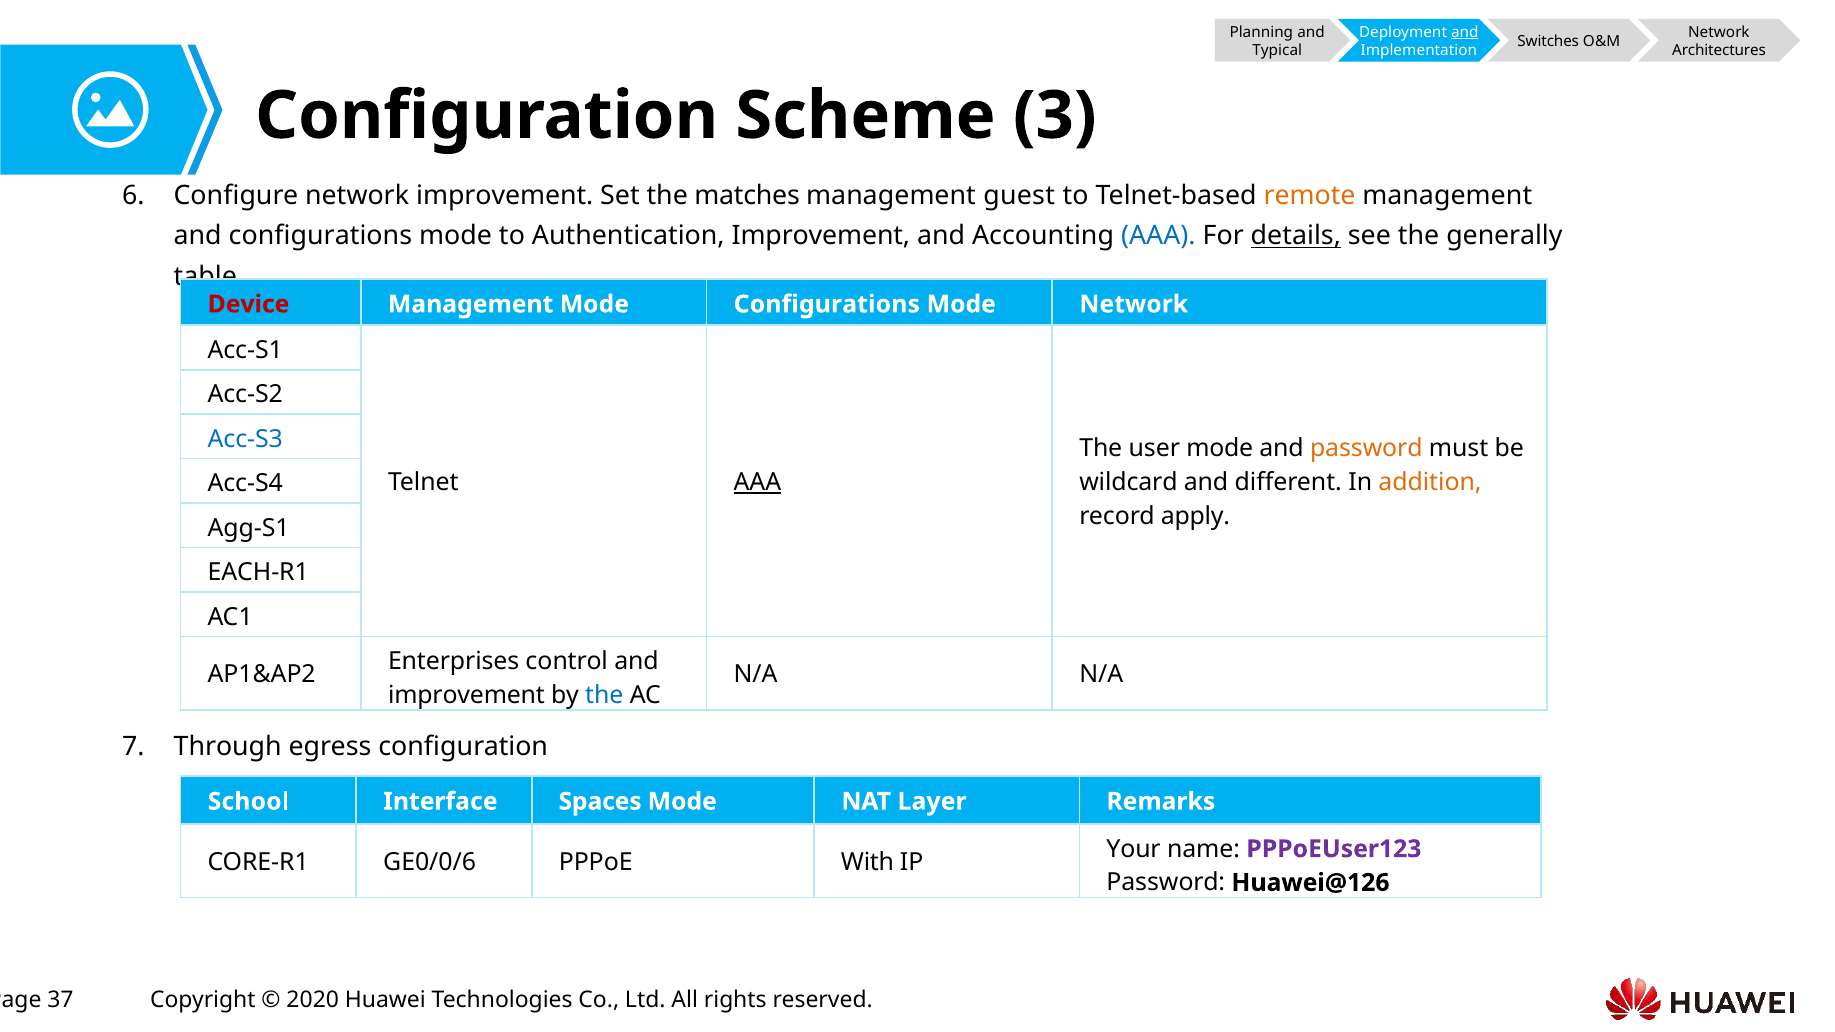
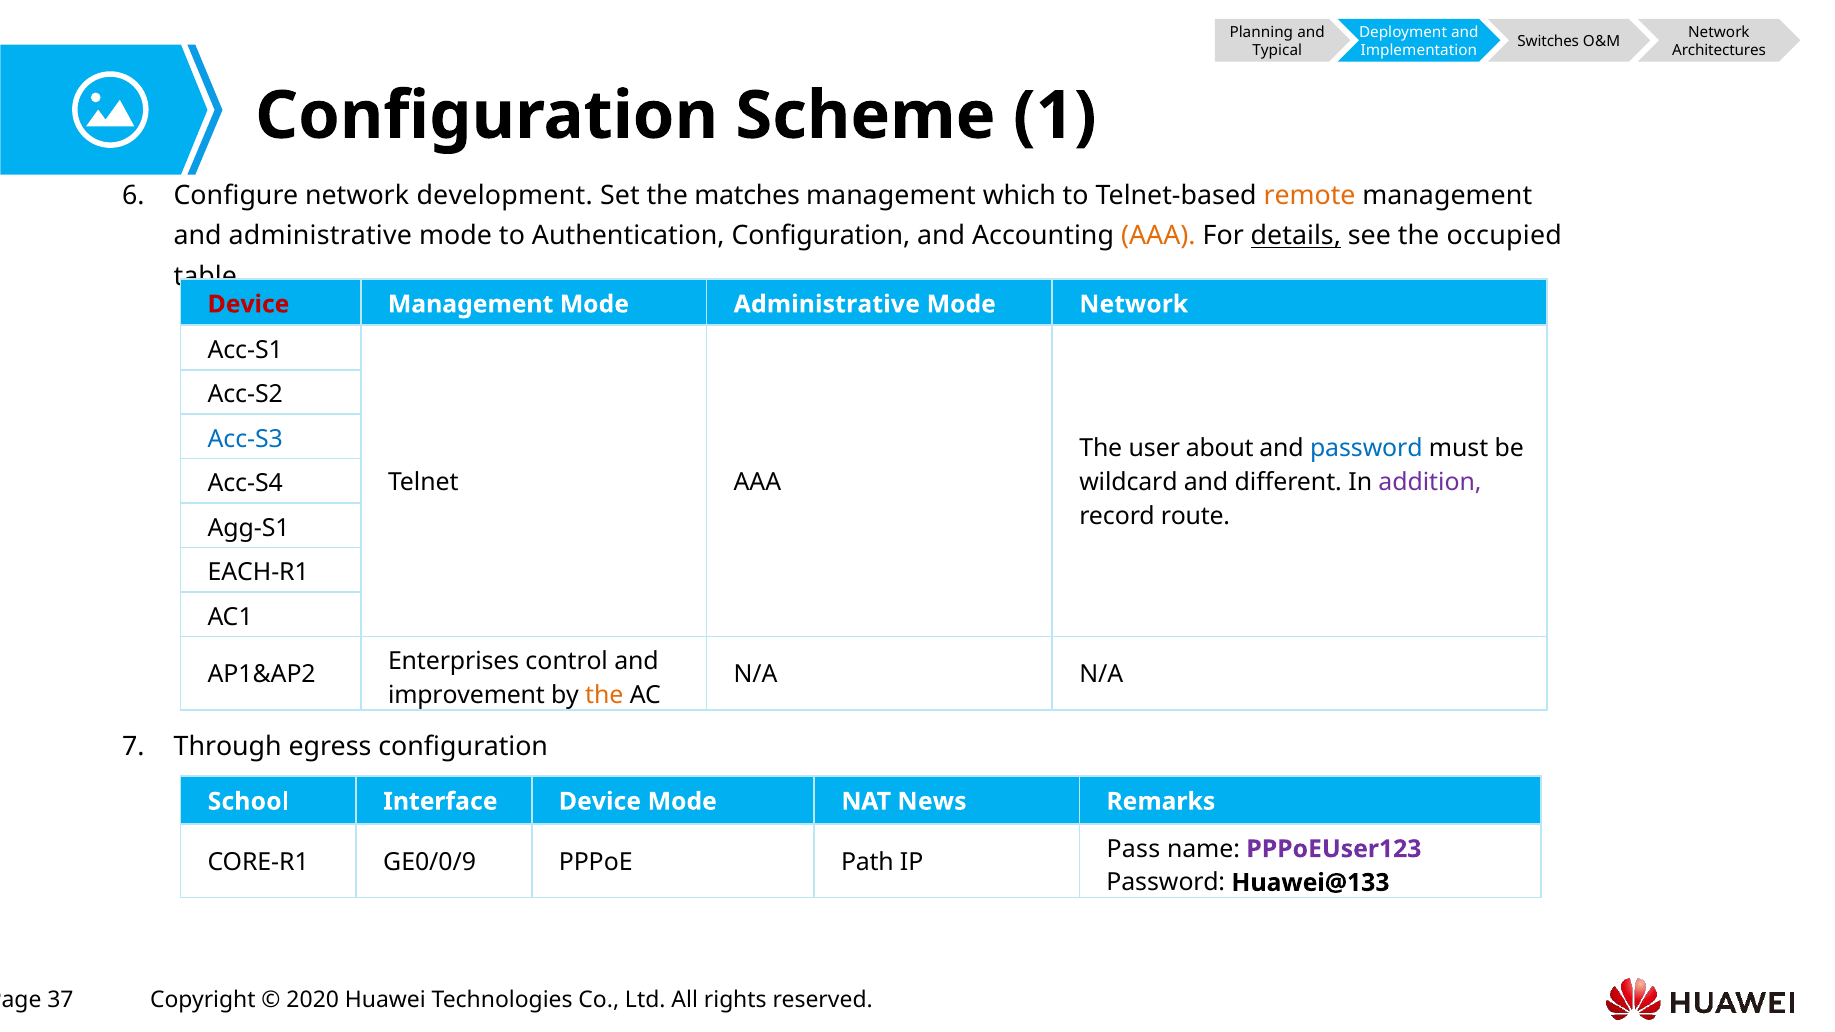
and at (1465, 32) underline: present -> none
3: 3 -> 1
network improvement: improvement -> development
guest: guest -> which
and configurations: configurations -> administrative
Authentication Improvement: Improvement -> Configuration
AAA at (1158, 236) colour: blue -> orange
generally: generally -> occupied
Mode Configurations: Configurations -> Administrative
user mode: mode -> about
password at (1366, 449) colour: orange -> blue
AAA at (757, 482) underline: present -> none
addition colour: orange -> purple
apply: apply -> route
the at (604, 695) colour: blue -> orange
Interface Spaces: Spaces -> Device
Layer: Layer -> News
Your: Your -> Pass
GE0/0/6: GE0/0/6 -> GE0/0/9
With: With -> Path
Huawei@126: Huawei@126 -> Huawei@133
